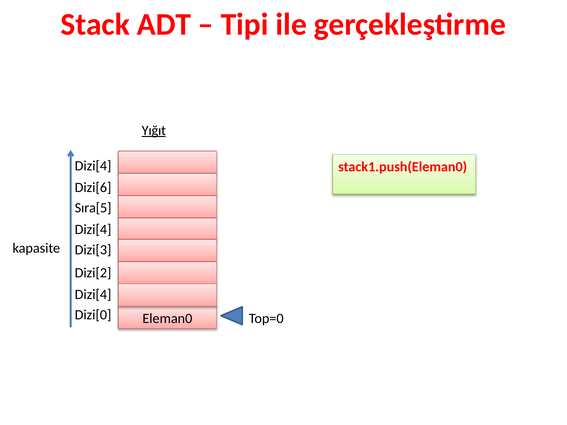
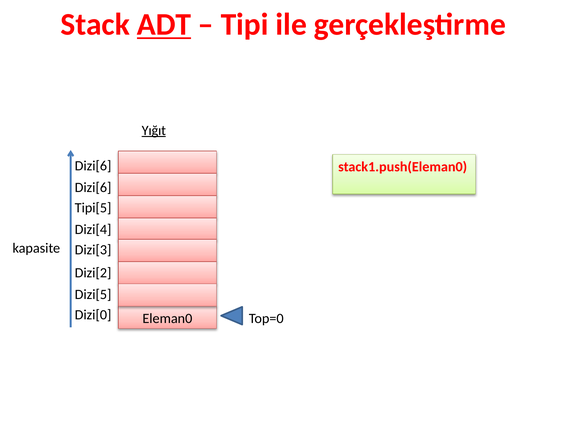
ADT underline: none -> present
Dizi[4 at (93, 166): Dizi[4 -> Dizi[6
Sıra[5: Sıra[5 -> Tipi[5
Dizi[4 at (93, 295): Dizi[4 -> Dizi[5
